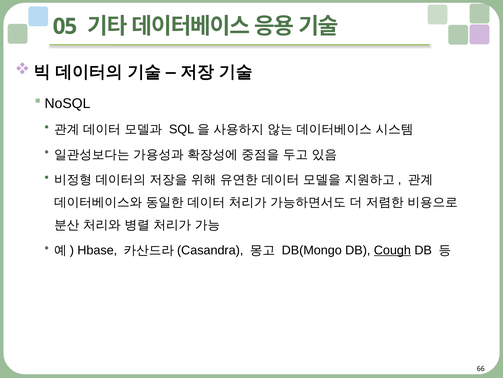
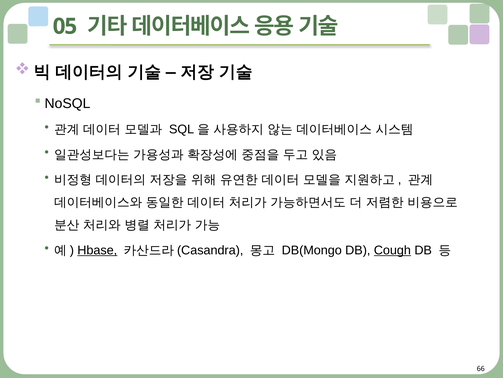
Hbase underline: none -> present
